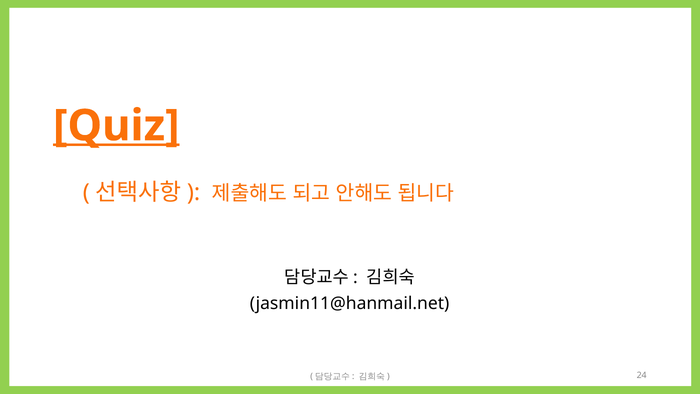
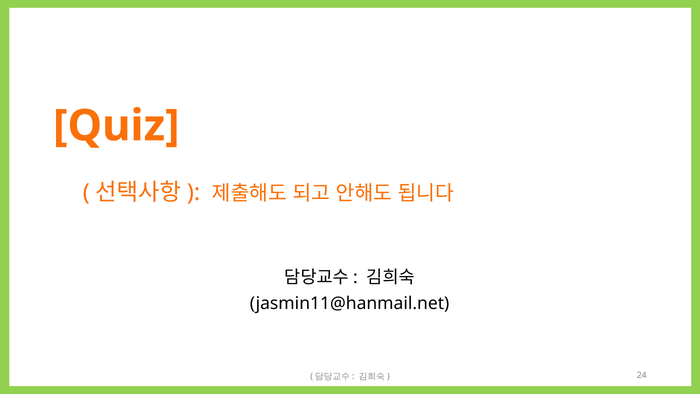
Quiz underline: present -> none
